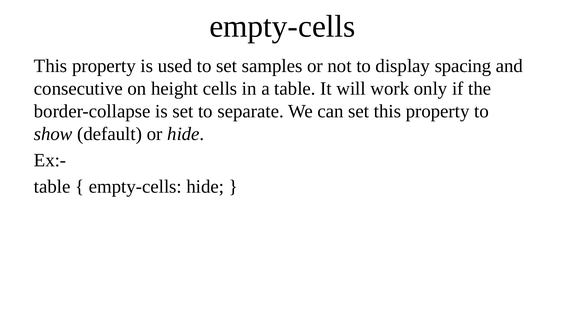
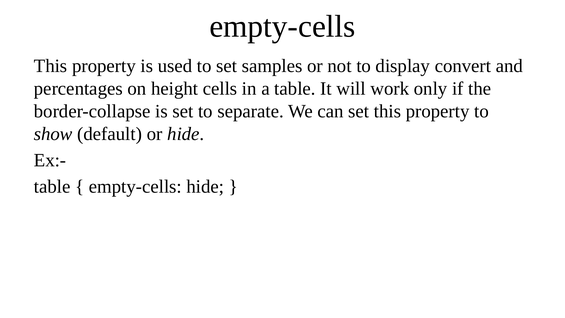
spacing: spacing -> convert
consecutive: consecutive -> percentages
